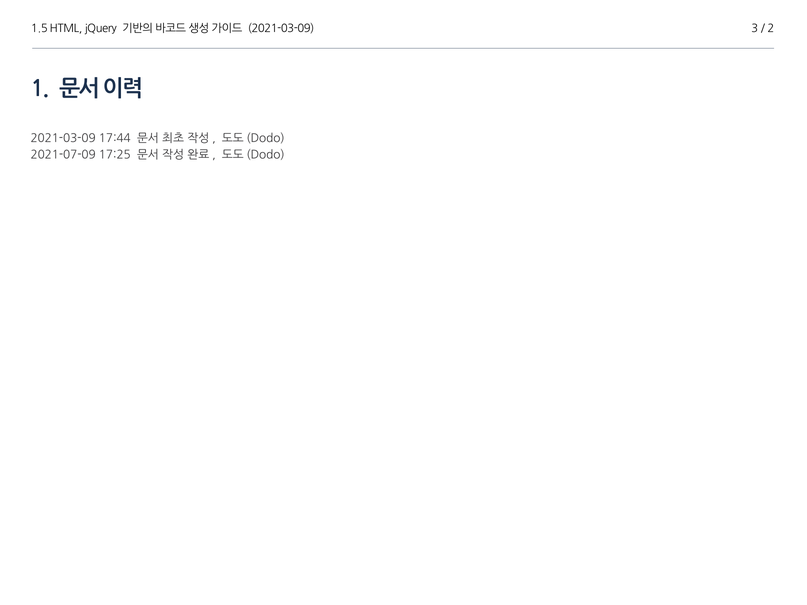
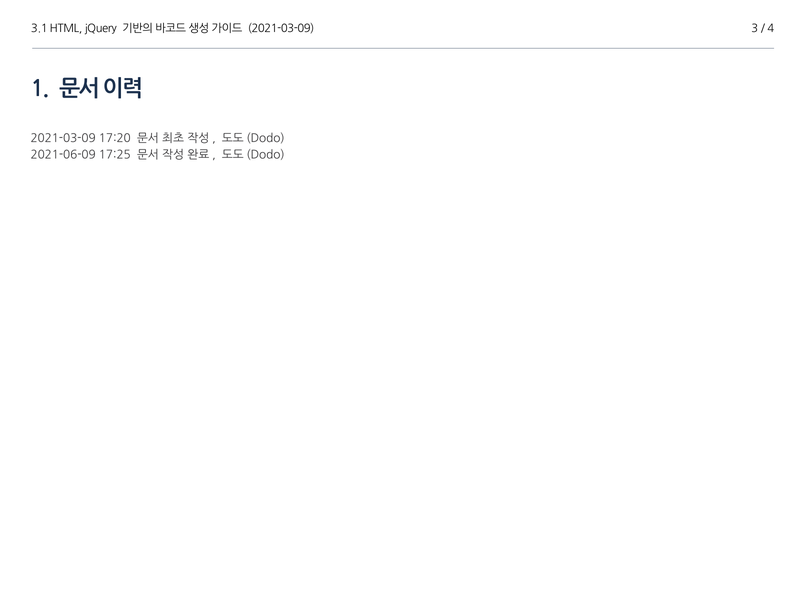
1.5: 1.5 -> 3.1
2: 2 -> 4
17:44: 17:44 -> 17:20
2021-07-09: 2021-07-09 -> 2021-06-09
